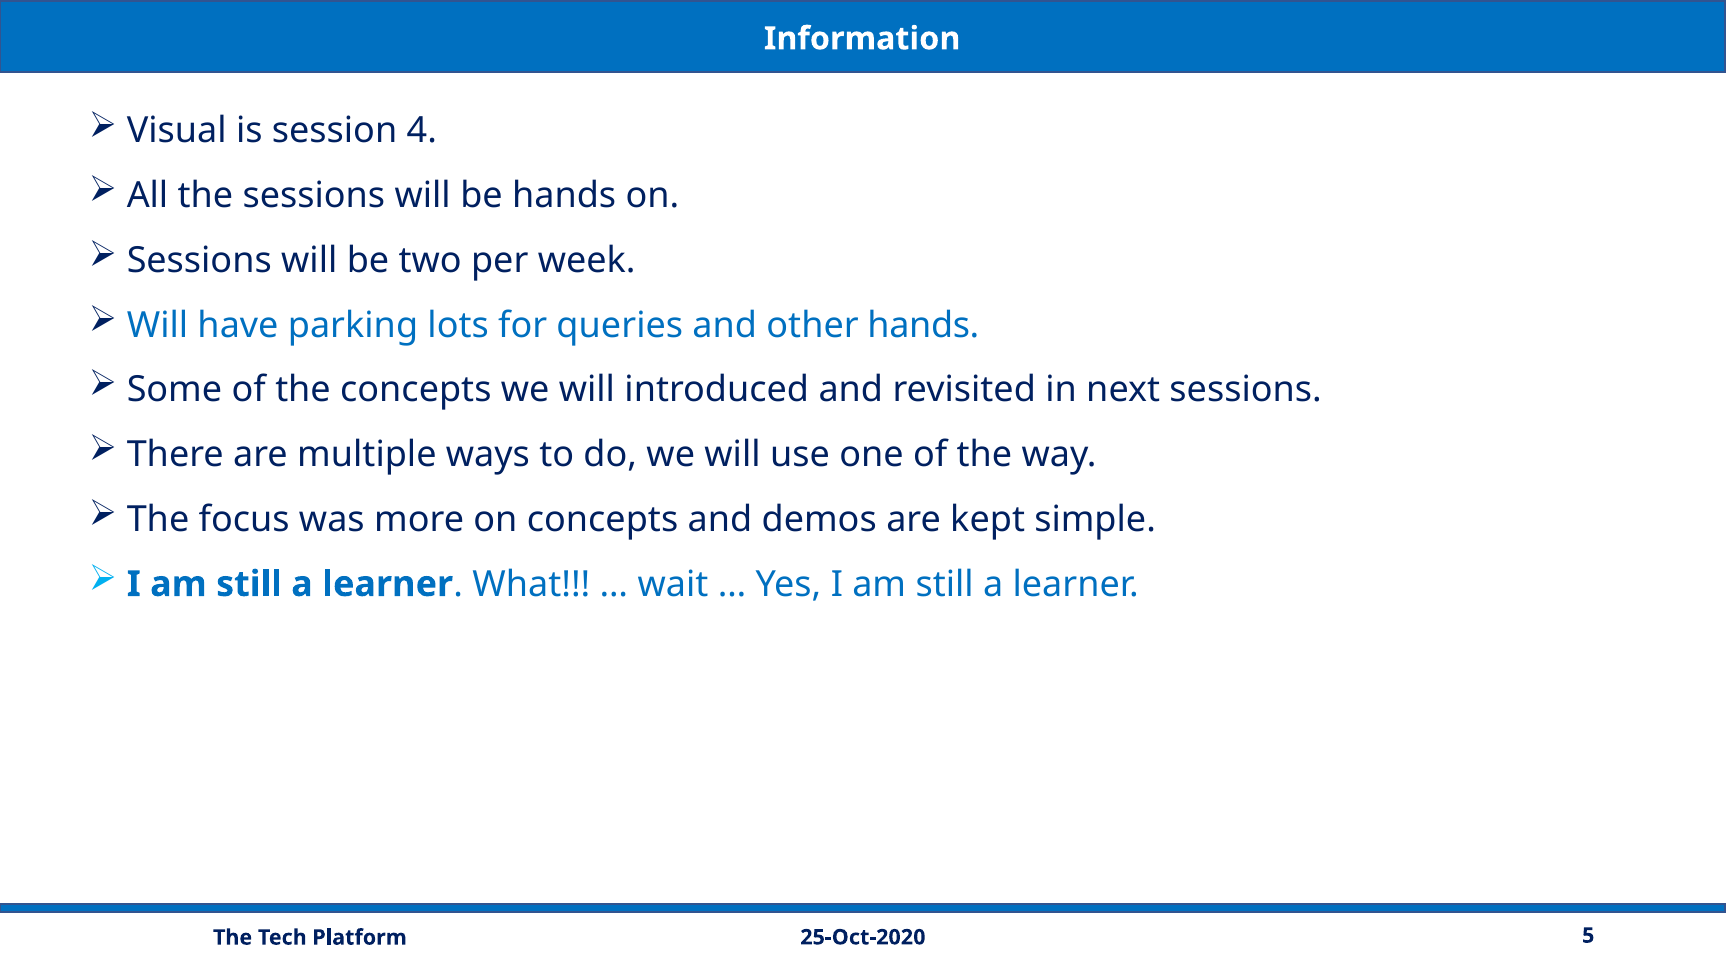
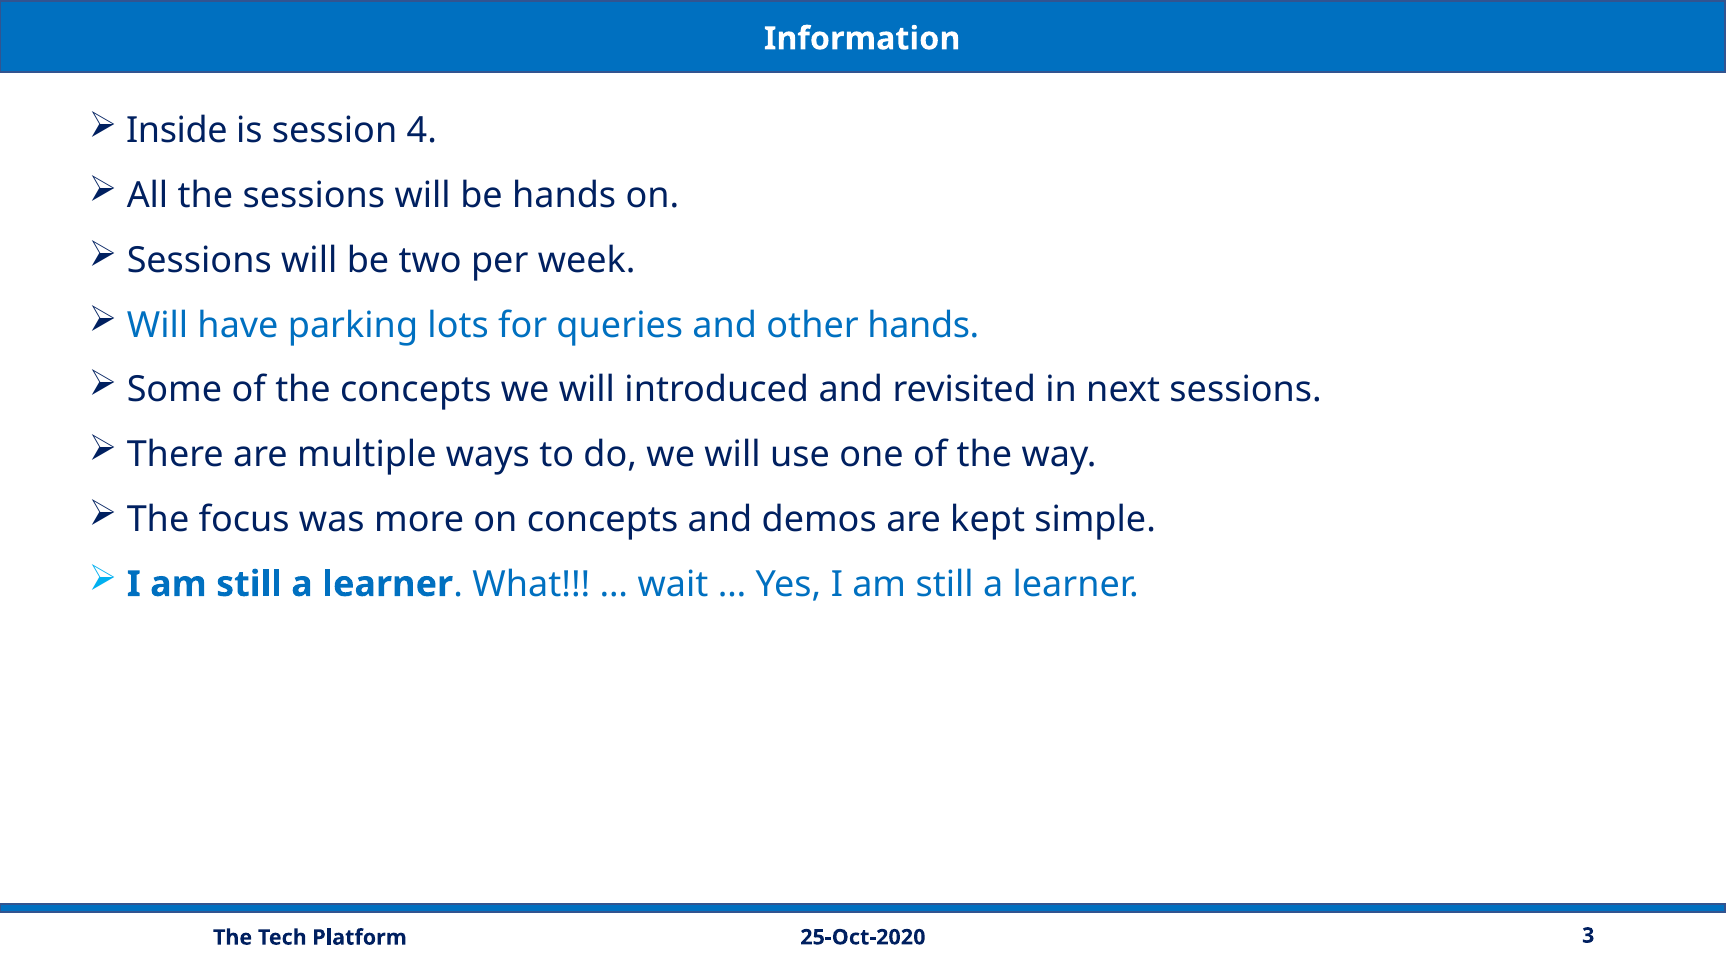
Visual: Visual -> Inside
5: 5 -> 3
